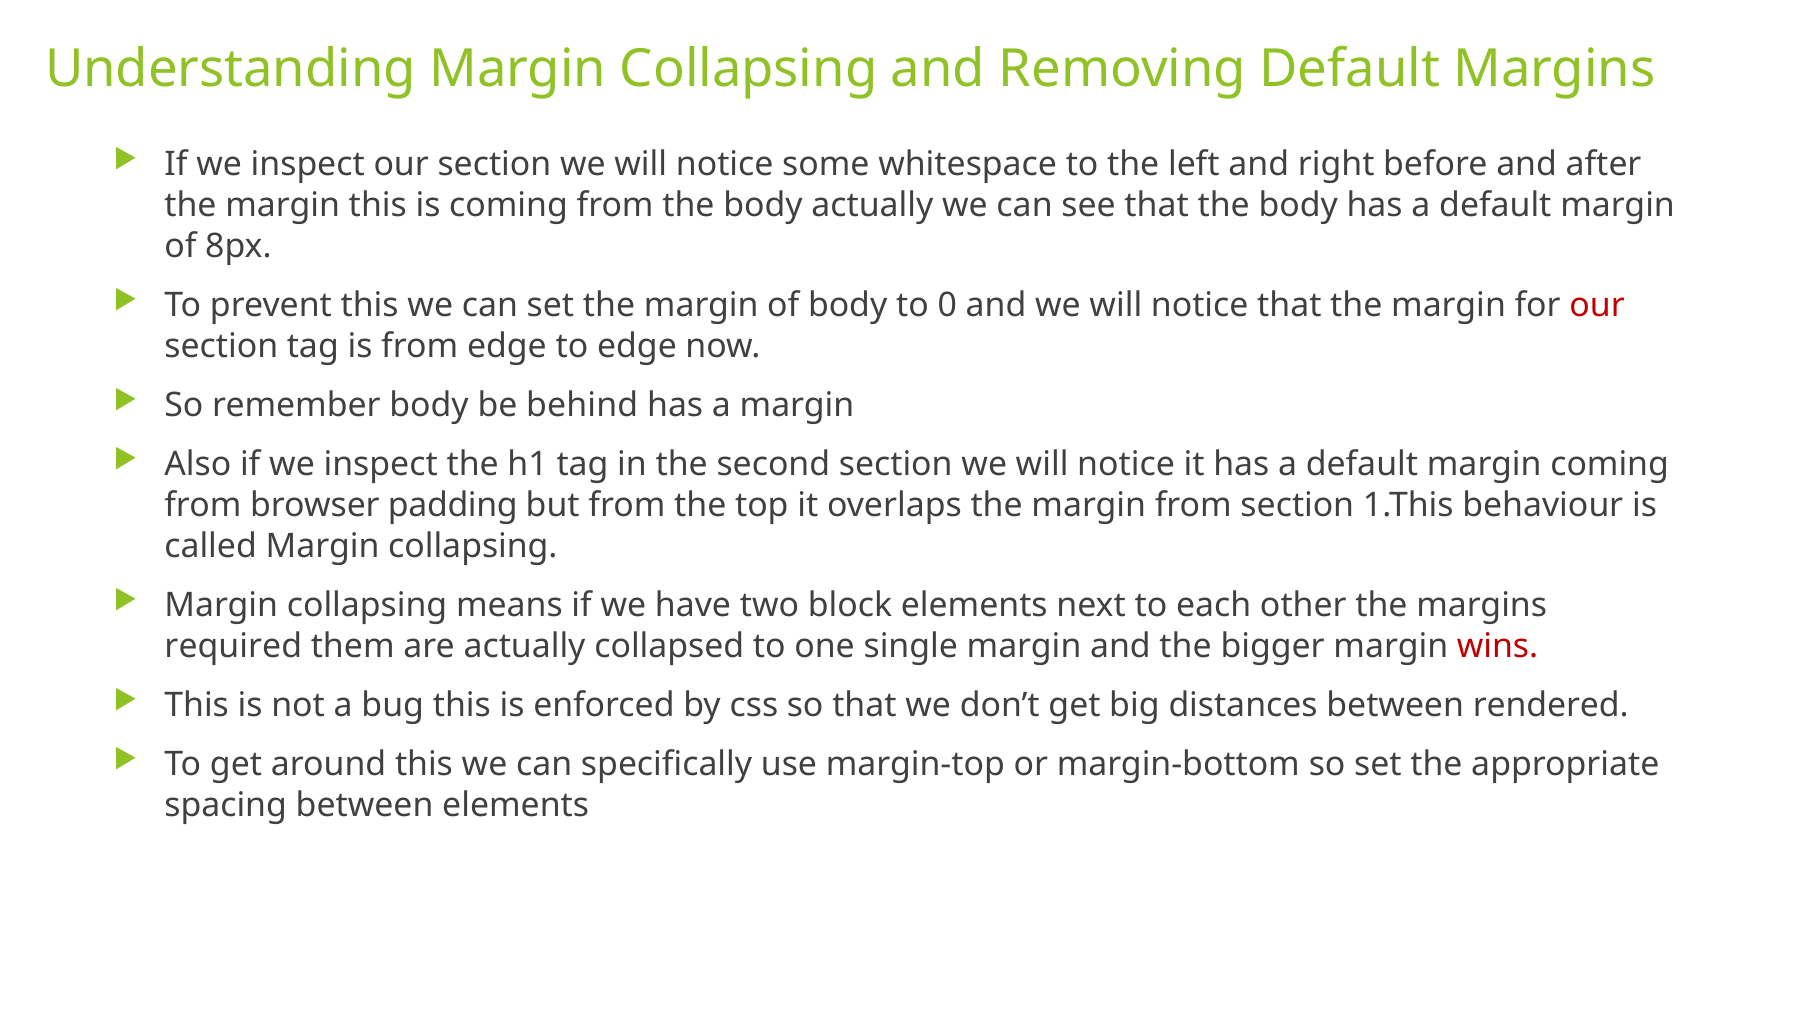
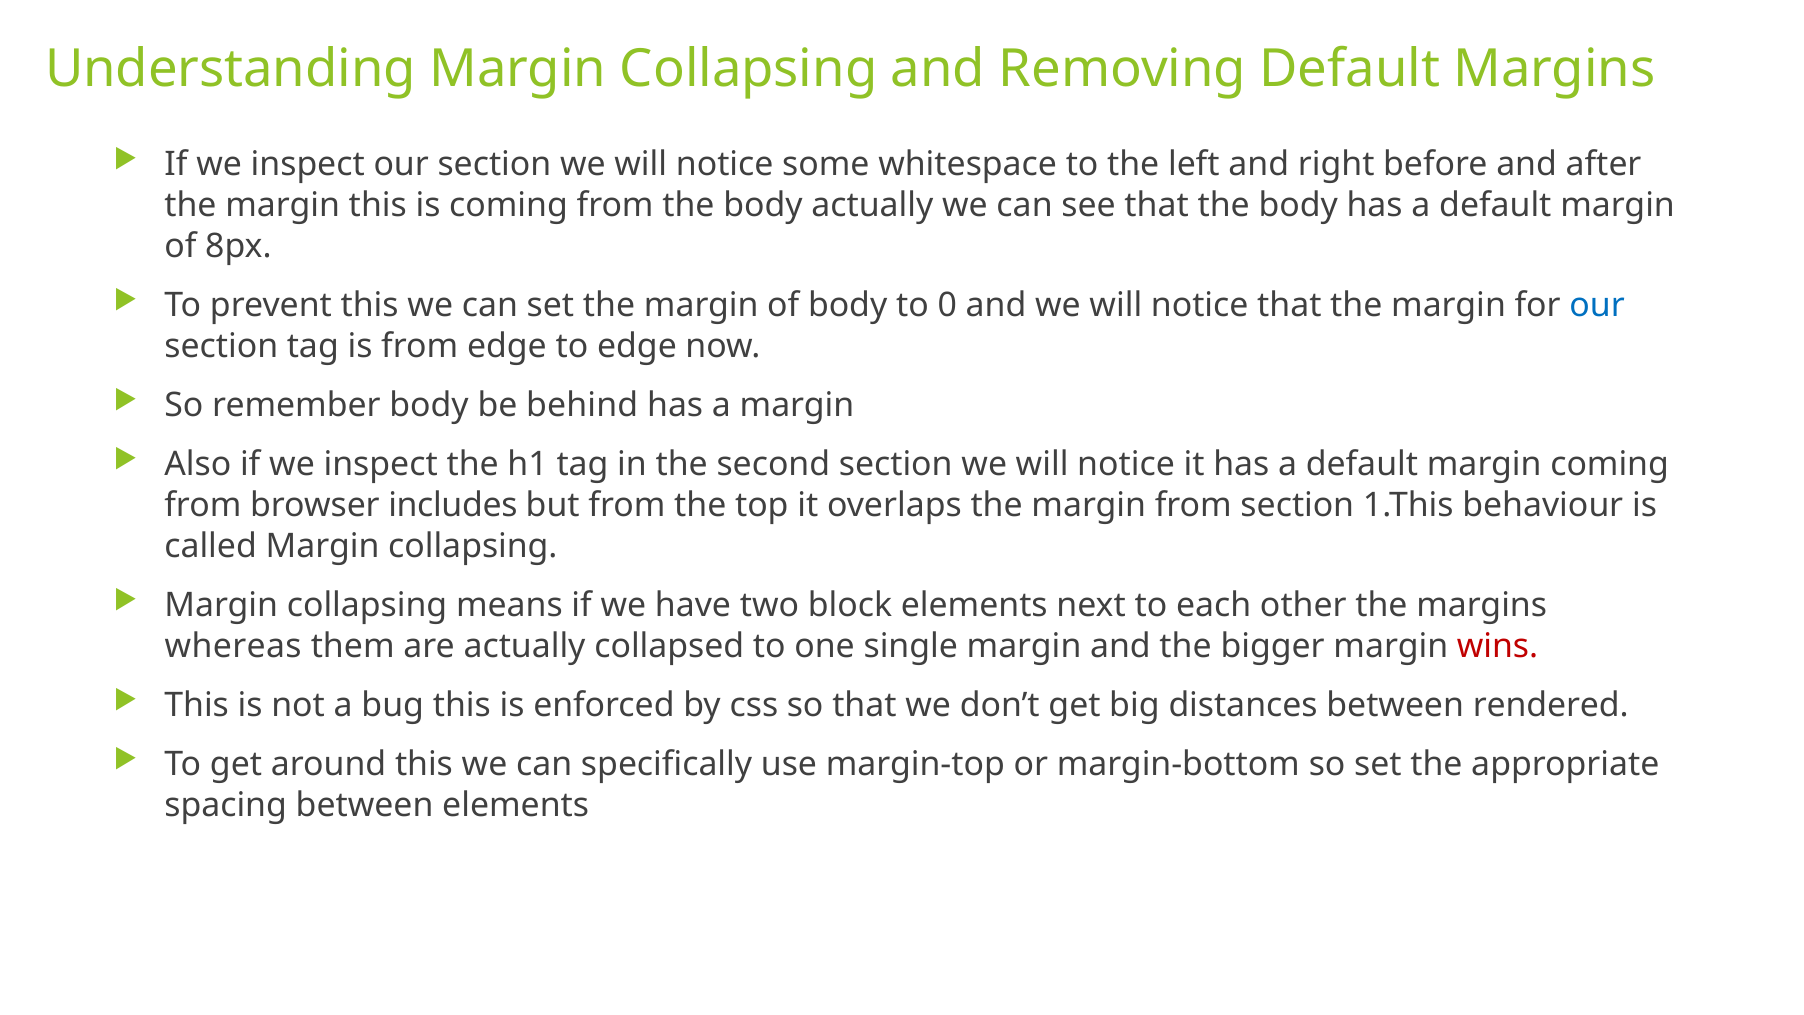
our at (1597, 305) colour: red -> blue
padding: padding -> includes
required: required -> whereas
